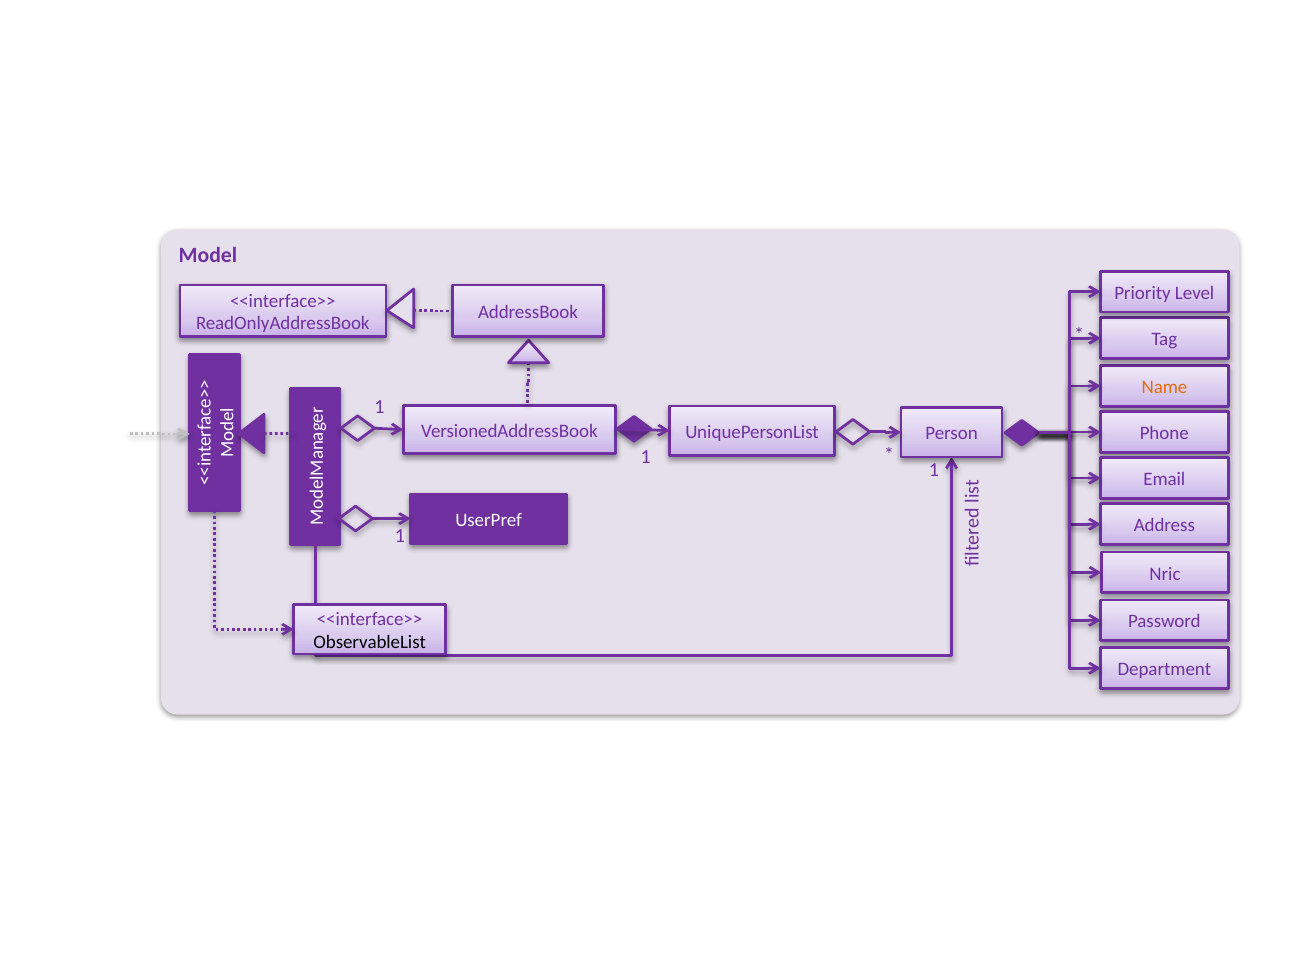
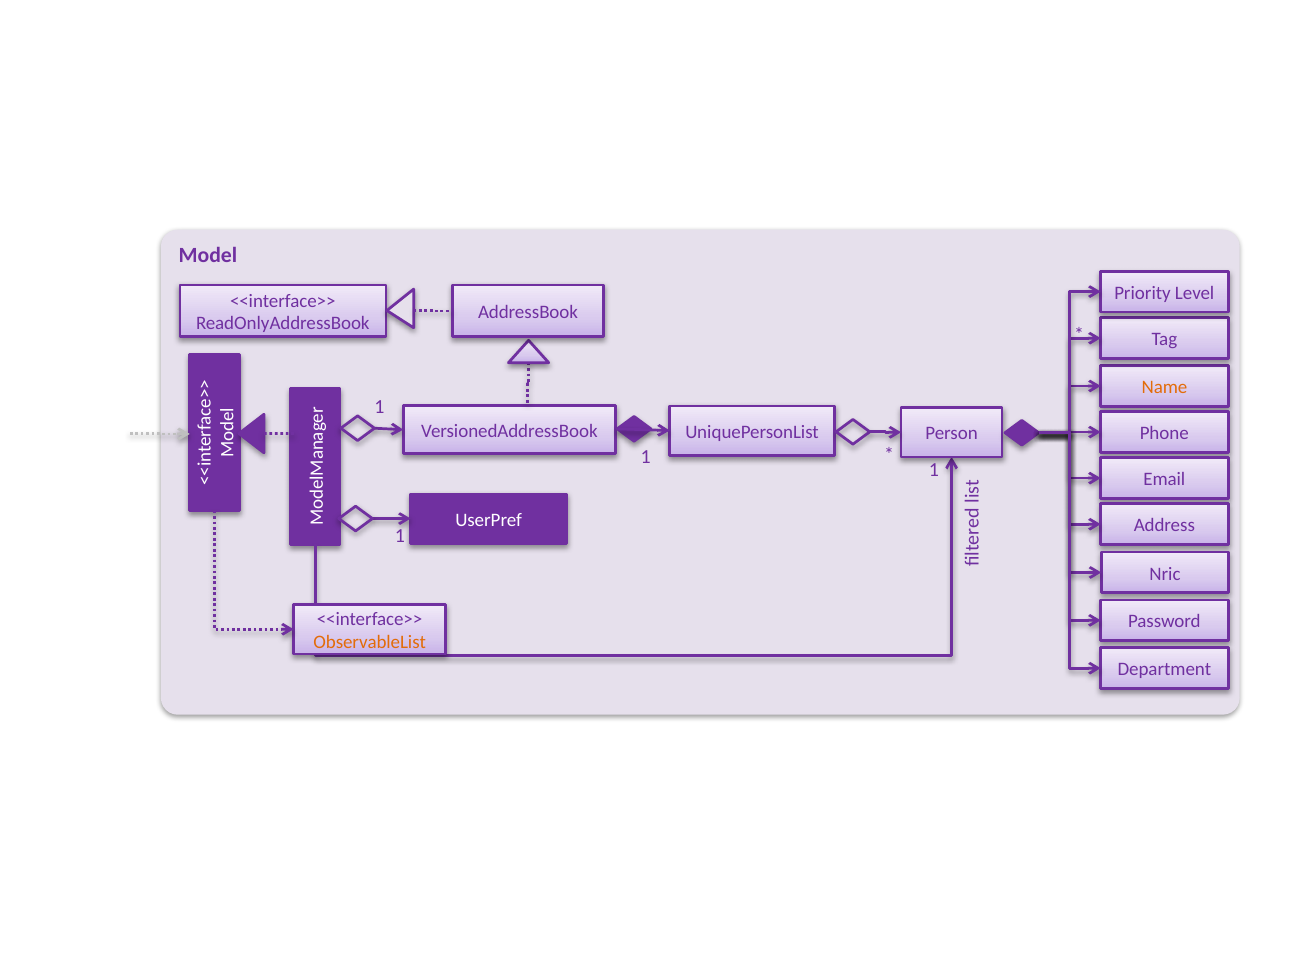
ObservableList colour: black -> orange
